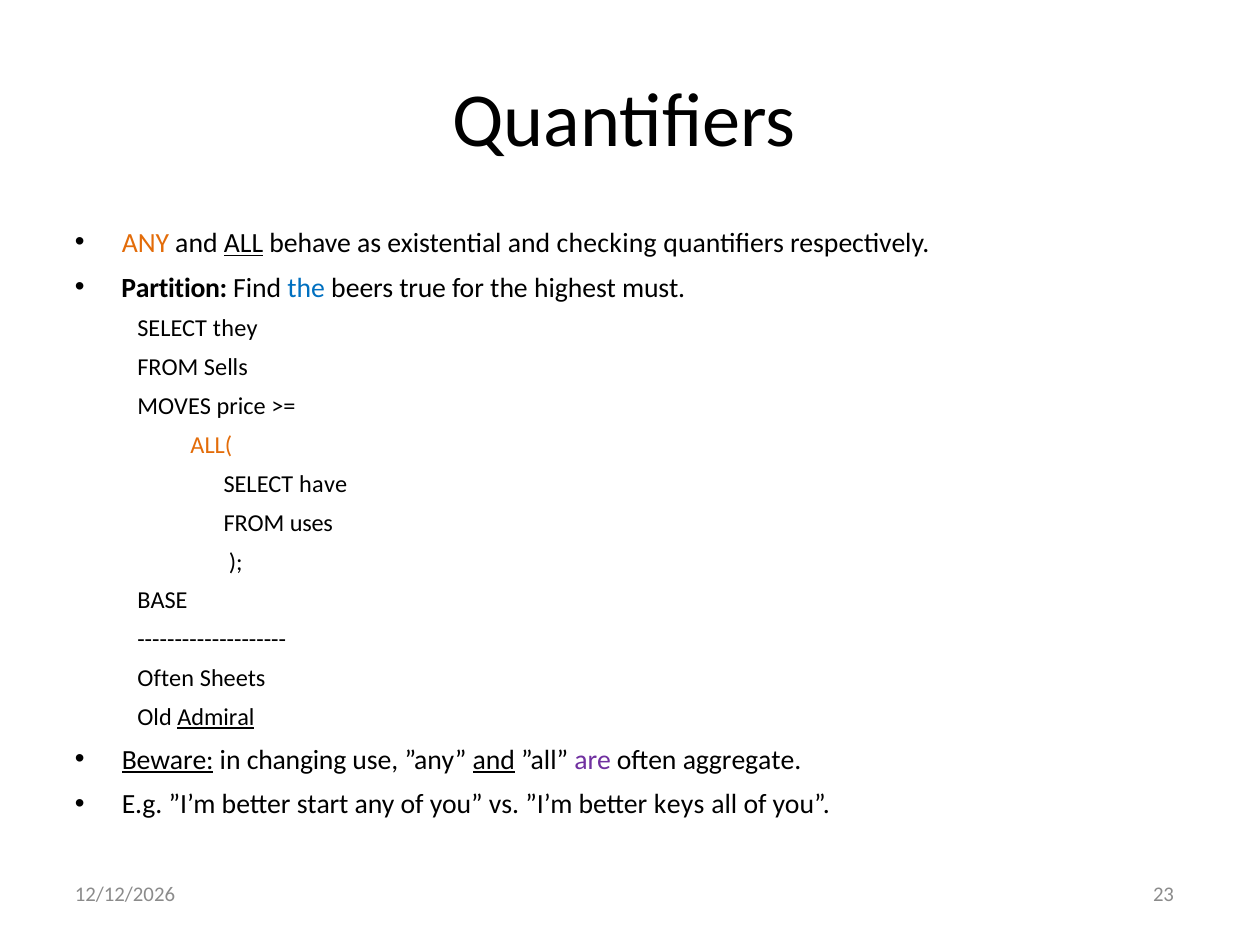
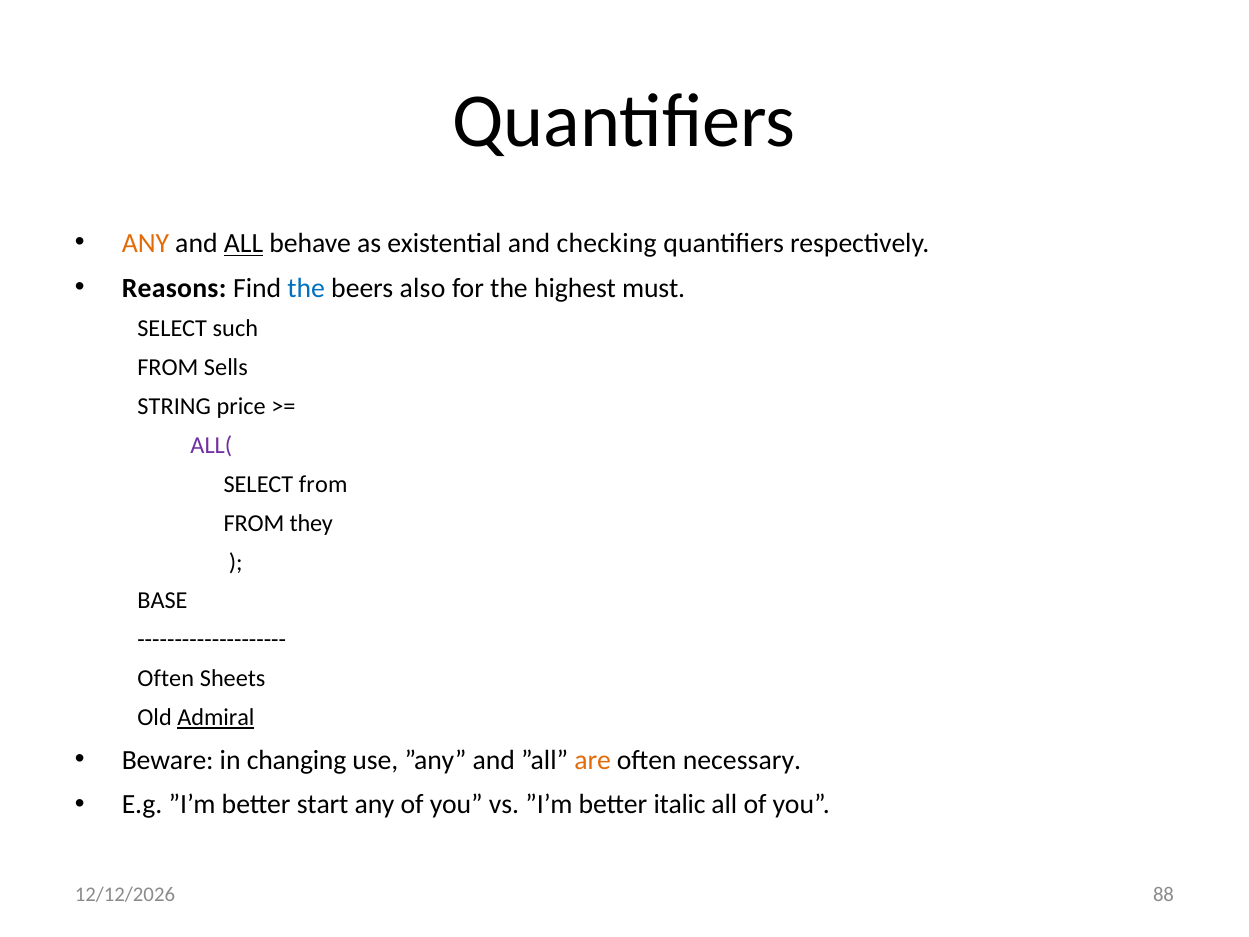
Partition: Partition -> Reasons
true: true -> also
they: they -> such
MOVES: MOVES -> STRING
ALL( colour: orange -> purple
SELECT have: have -> from
uses: uses -> they
Beware underline: present -> none
and at (494, 760) underline: present -> none
are colour: purple -> orange
aggregate: aggregate -> necessary
keys: keys -> italic
23: 23 -> 88
